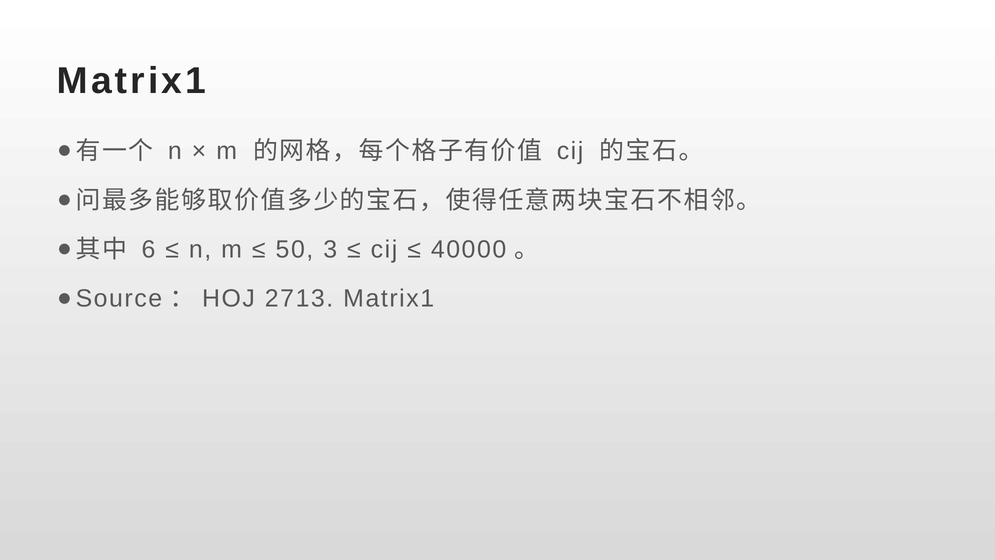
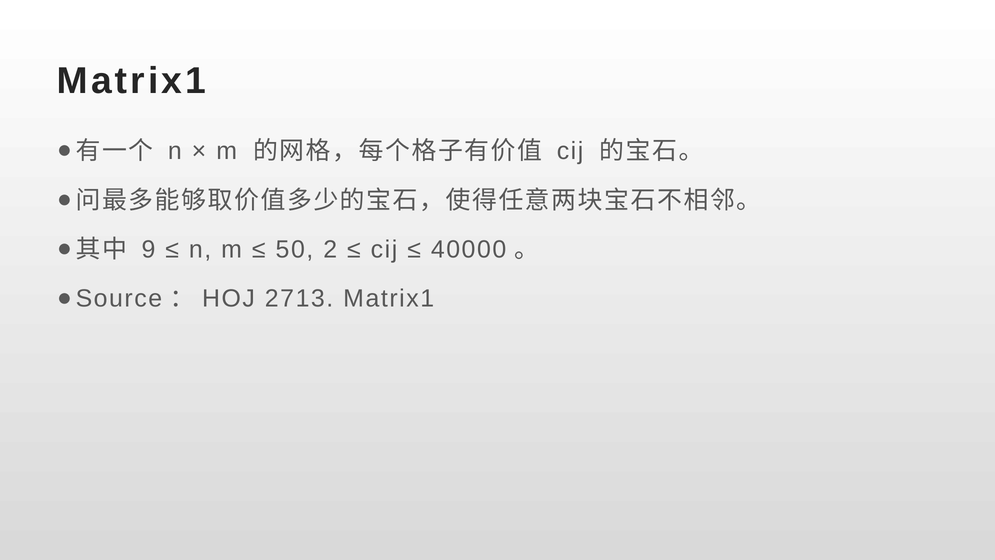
6: 6 -> 9
3: 3 -> 2
